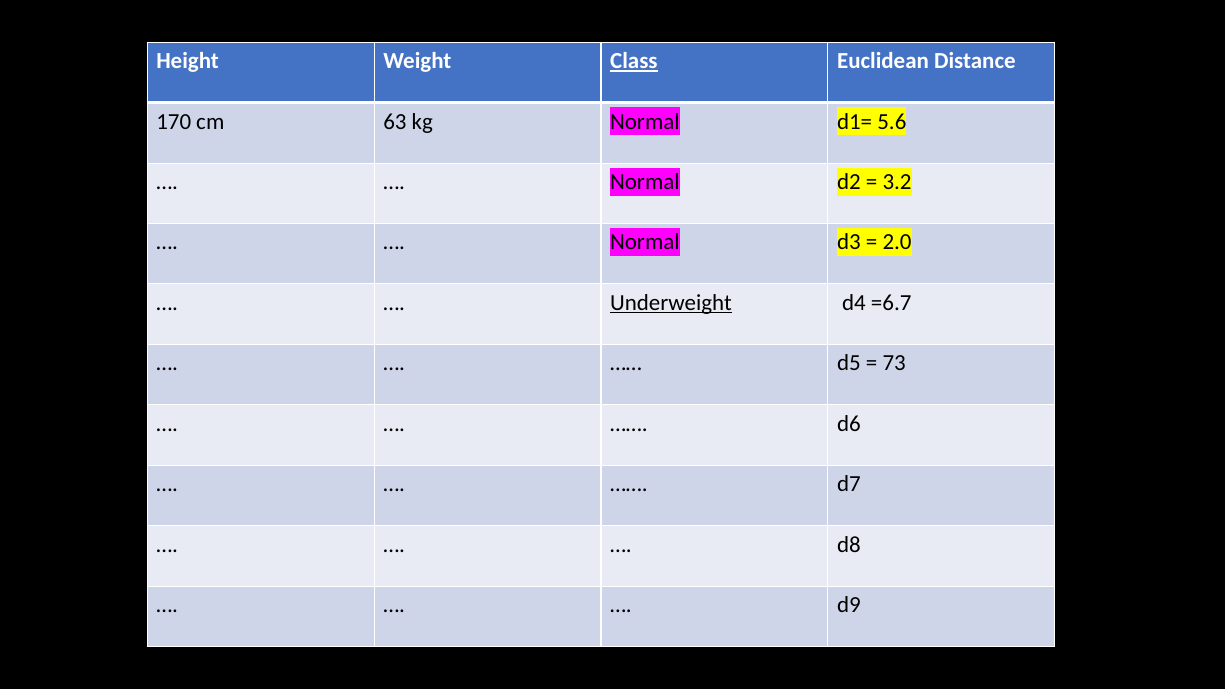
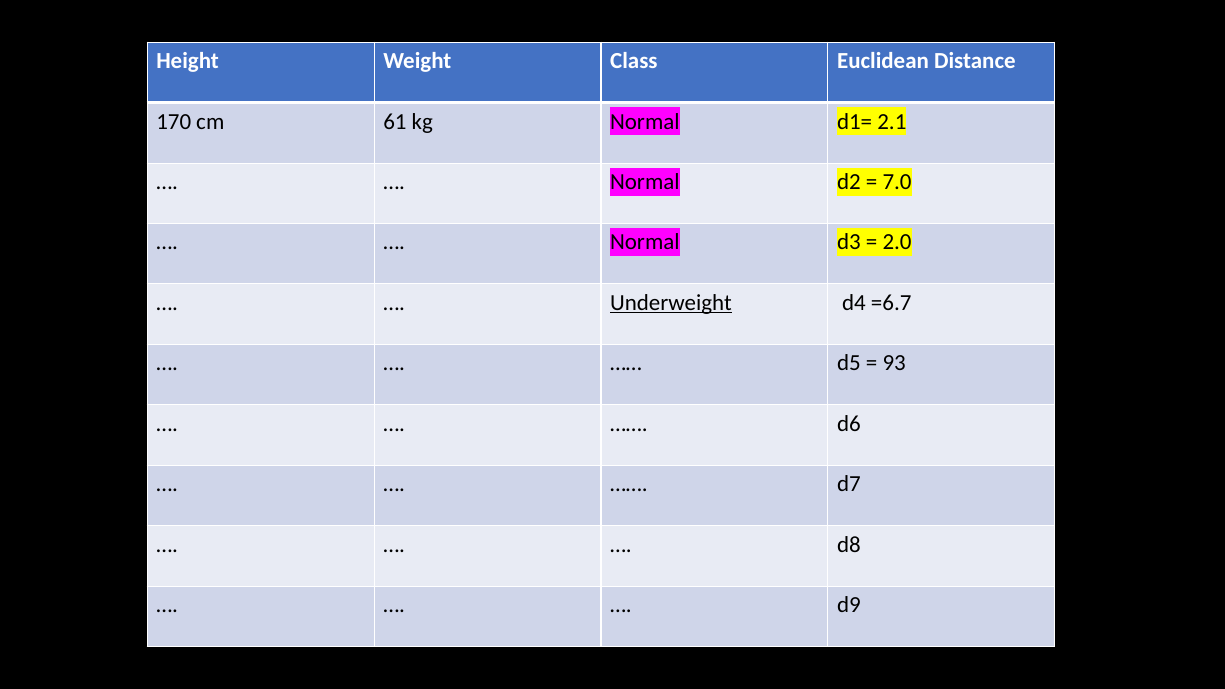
Class underline: present -> none
63: 63 -> 61
5.6: 5.6 -> 2.1
3.2: 3.2 -> 7.0
73: 73 -> 93
